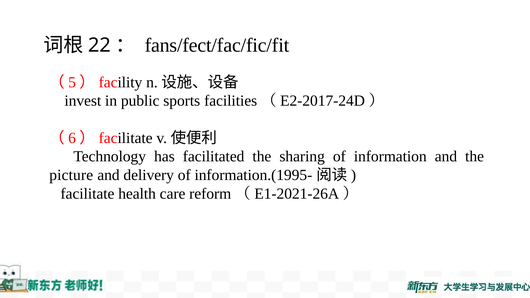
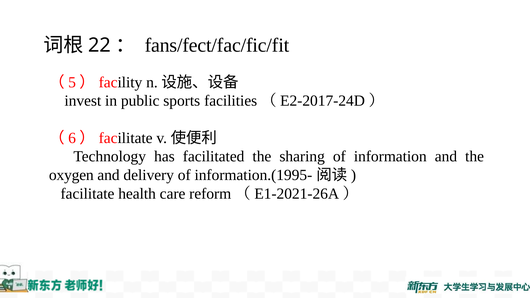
picture: picture -> oxygen
